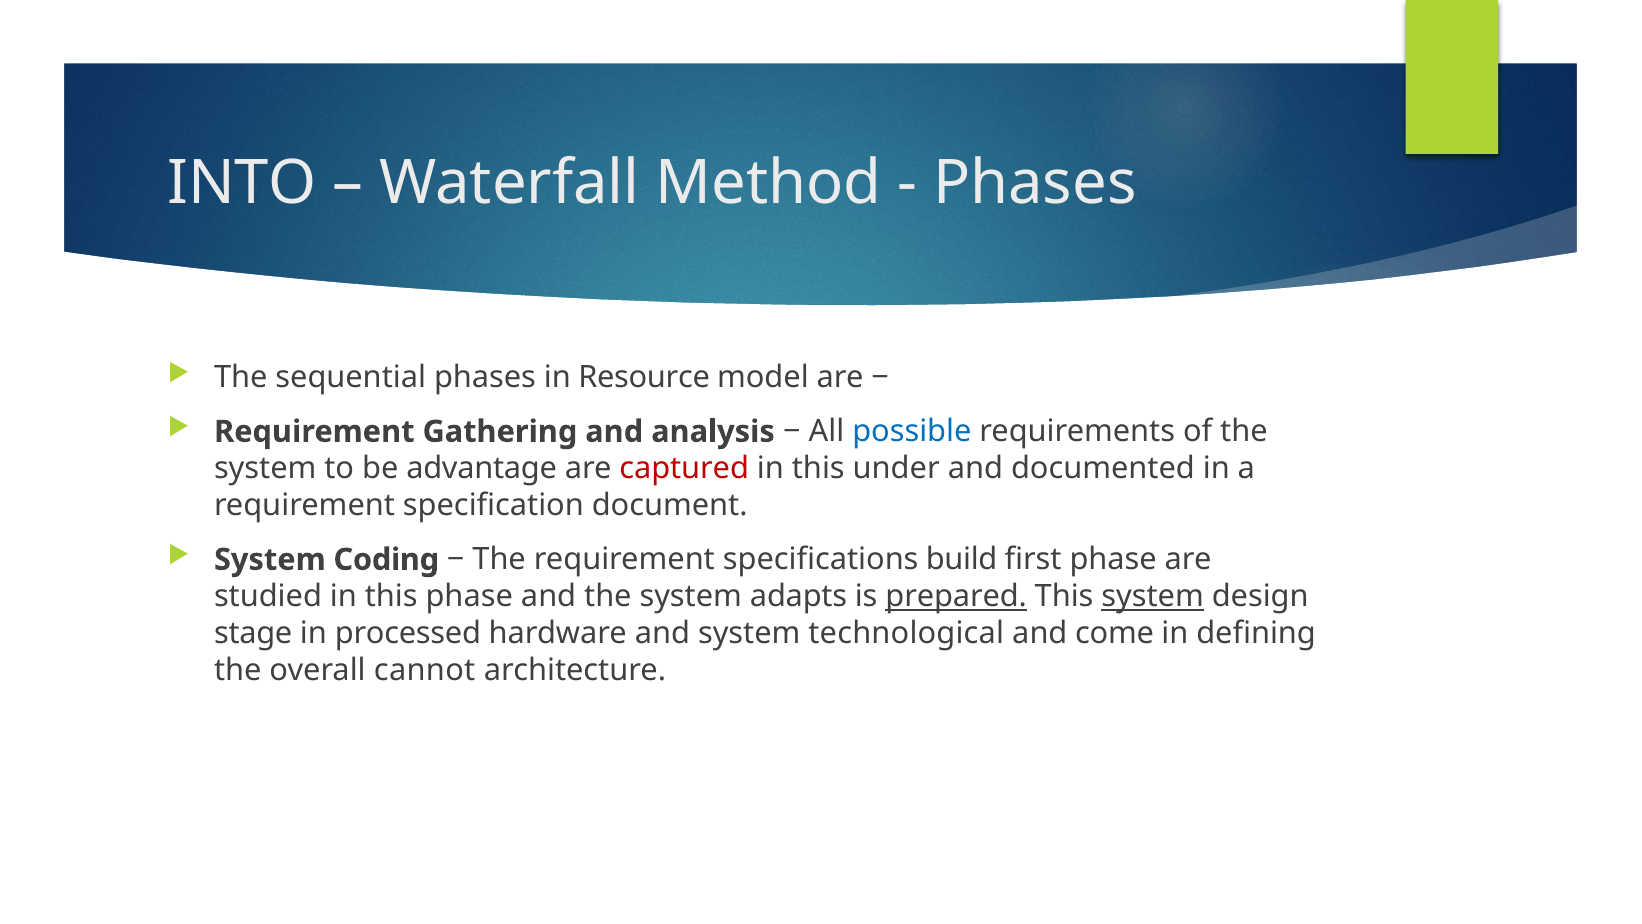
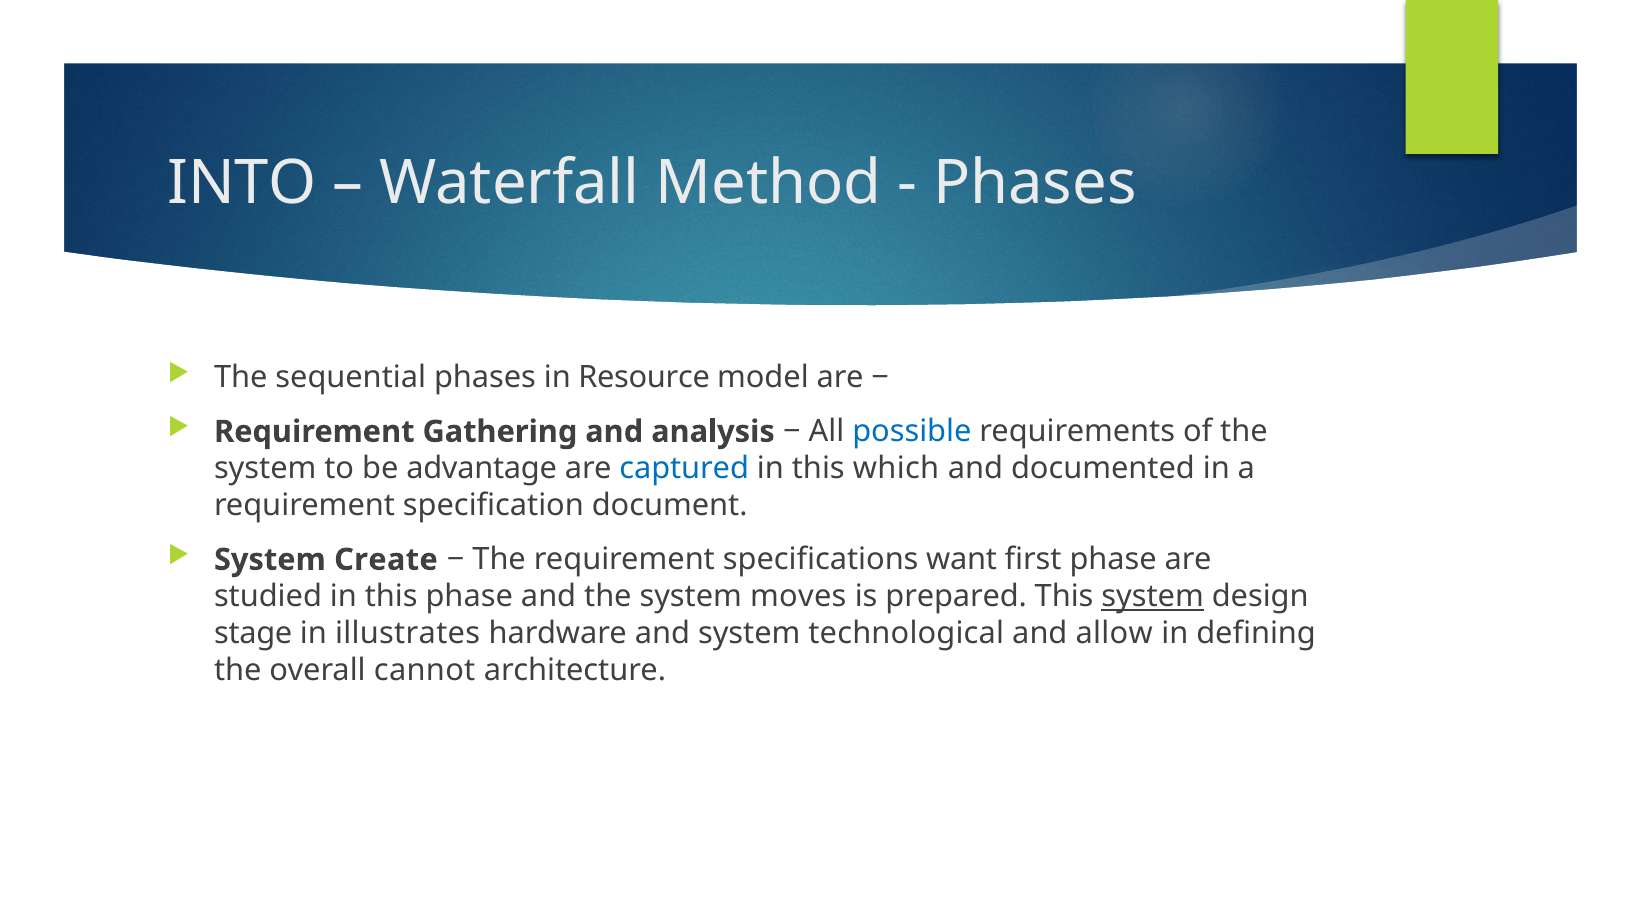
captured colour: red -> blue
under: under -> which
Coding: Coding -> Create
build: build -> want
adapts: adapts -> moves
prepared underline: present -> none
processed: processed -> illustrates
come: come -> allow
